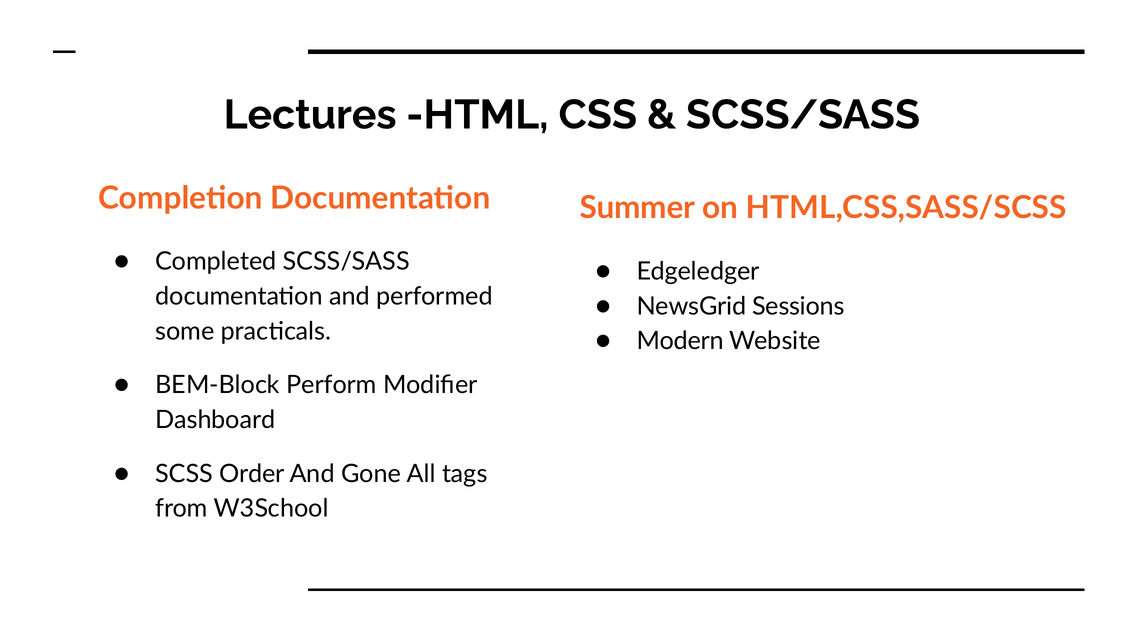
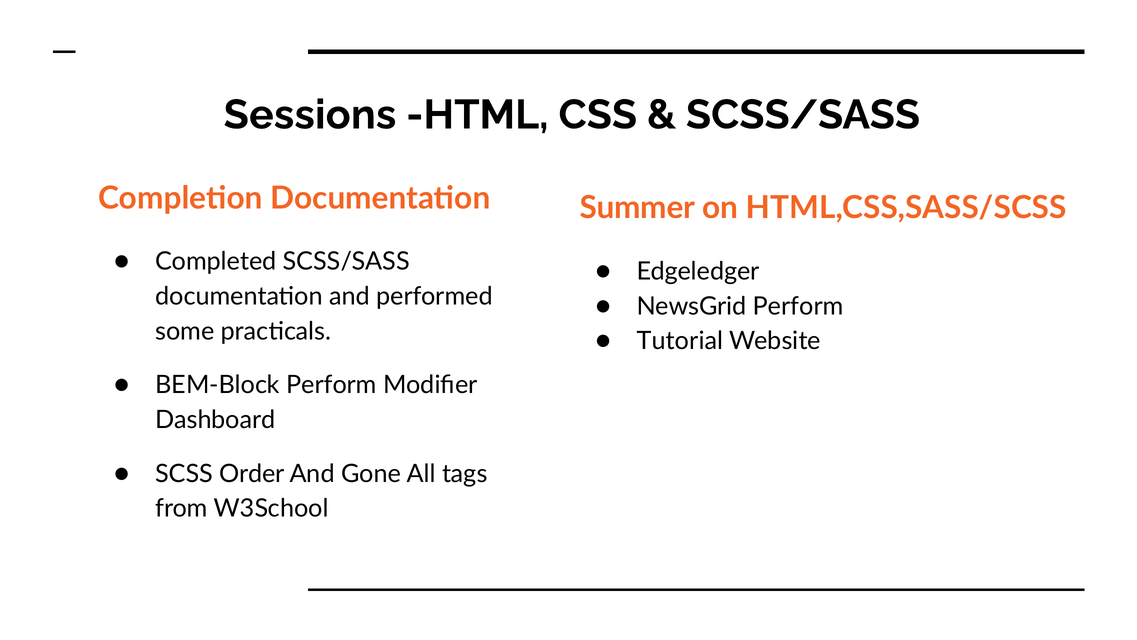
Lectures: Lectures -> Sessions
NewsGrid Sessions: Sessions -> Perform
Modern: Modern -> Tutorial
